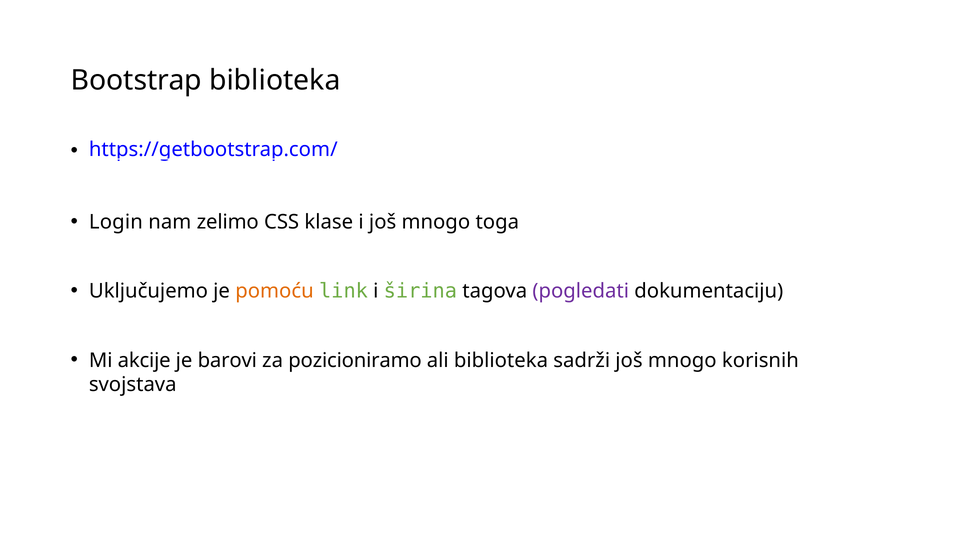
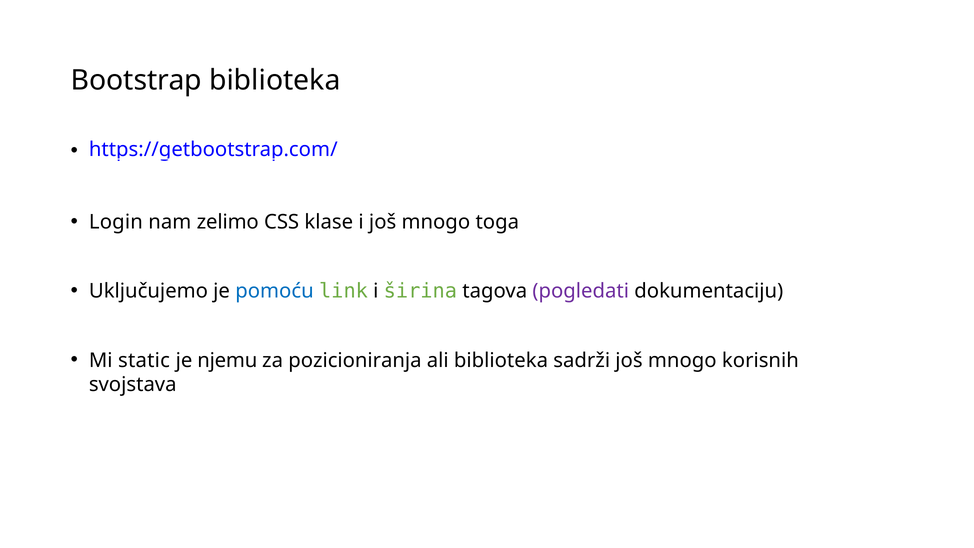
pomoću colour: orange -> blue
akcije: akcije -> static
barovi: barovi -> njemu
pozicioniramo: pozicioniramo -> pozicioniranja
